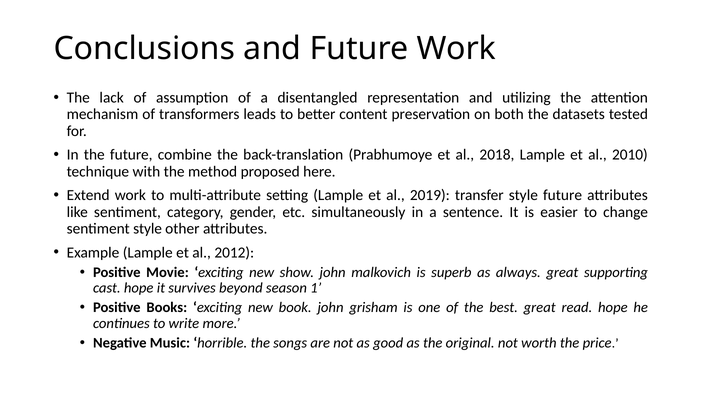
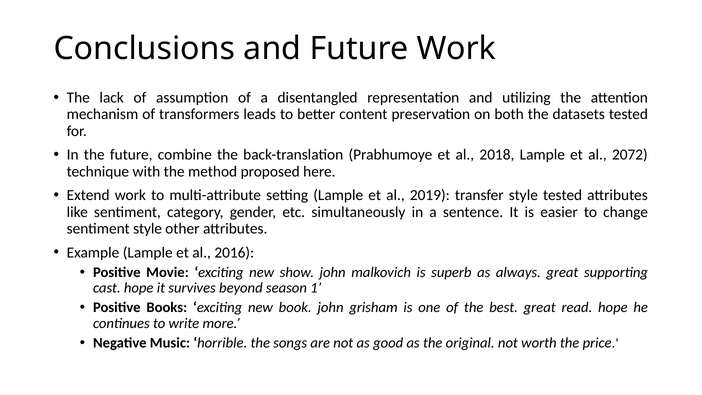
2010: 2010 -> 2072
style future: future -> tested
2012: 2012 -> 2016
